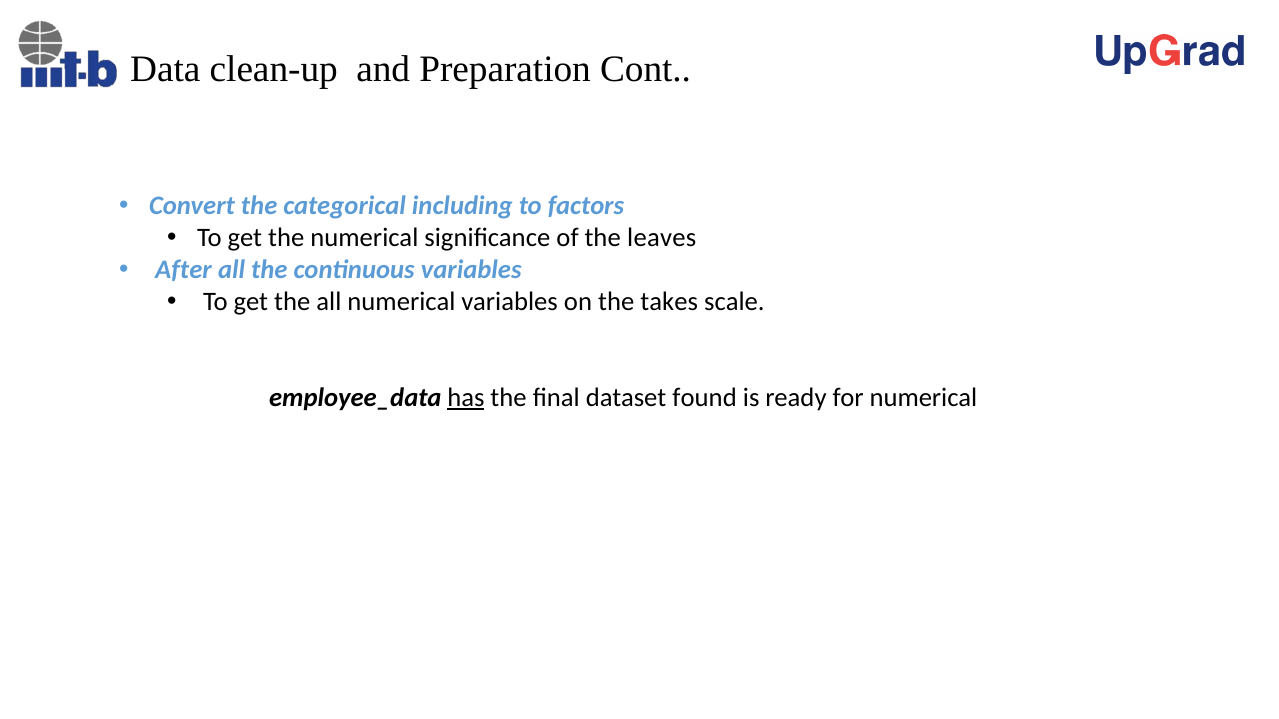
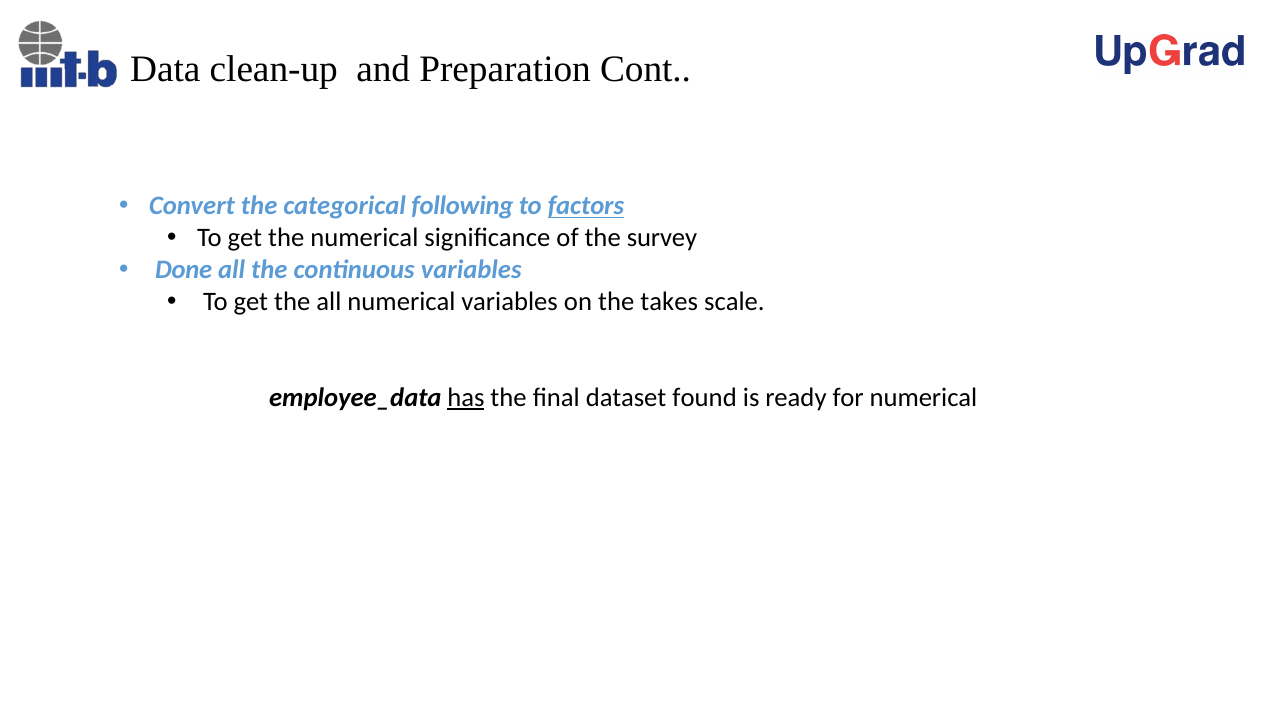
including: including -> following
factors underline: none -> present
leaves: leaves -> survey
After: After -> Done
